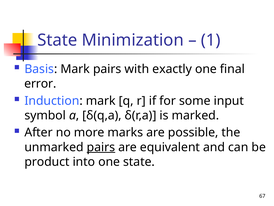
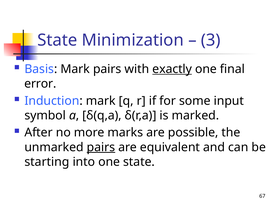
1: 1 -> 3
exactly underline: none -> present
product: product -> starting
